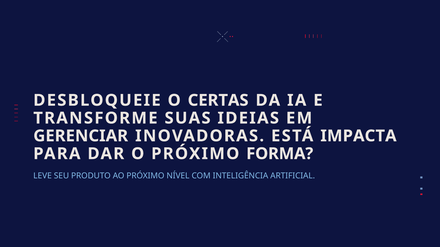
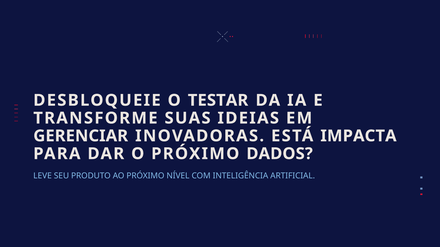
CERTAS: CERTAS -> TESTAR
FORMA: FORMA -> DADOS
